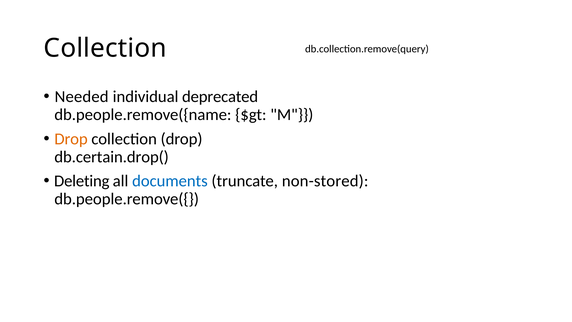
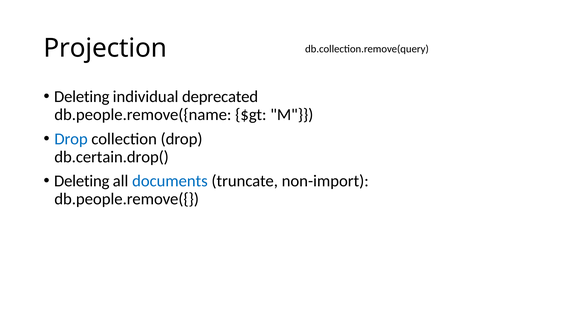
Collection at (105, 48): Collection -> Projection
Needed at (82, 97): Needed -> Deleting
Drop at (71, 139) colour: orange -> blue
non-stored: non-stored -> non-import
